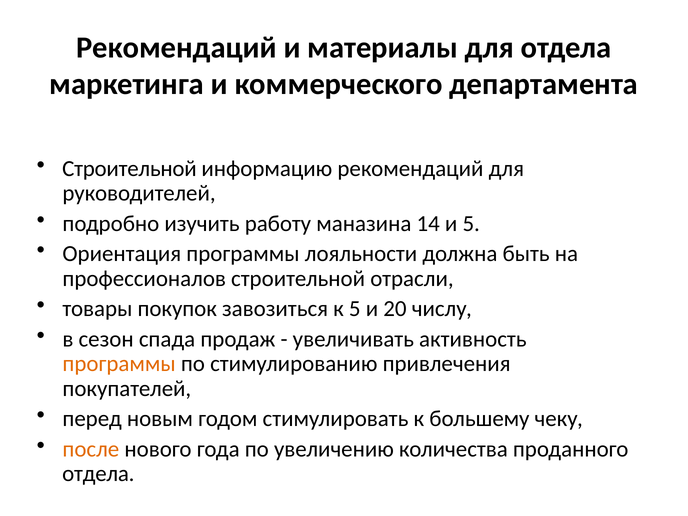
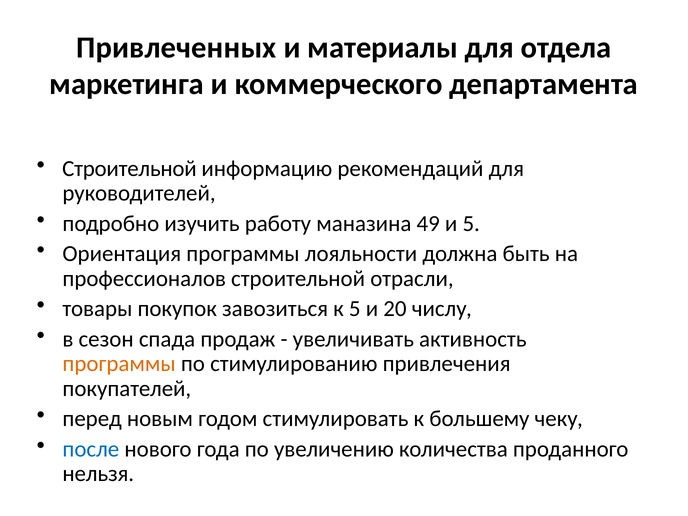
Рекомендаций at (176, 47): Рекомендаций -> Привлеченных
14: 14 -> 49
после colour: orange -> blue
отдела at (98, 474): отдела -> нельзя
